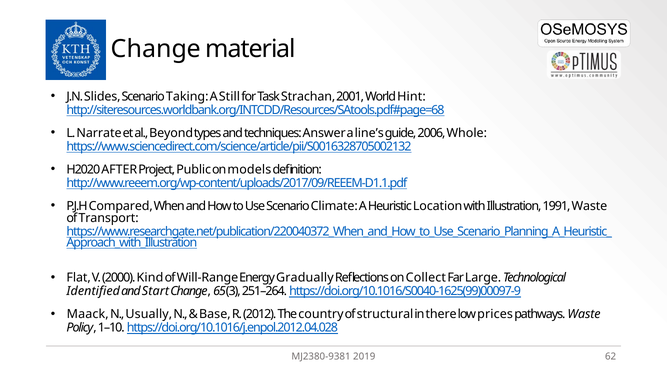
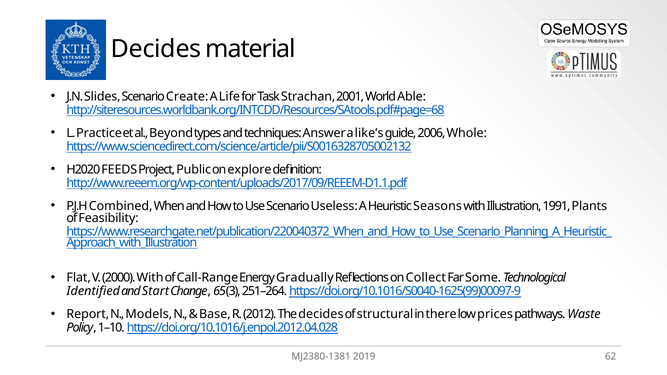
Change at (156, 49): Change -> Decides
Taking: Taking -> Create
Still: Still -> Life
Hint: Hint -> Able
Narrate: Narrate -> Practice
line’s: line’s -> like’s
AFTER: AFTER -> FEEDS
models: models -> explore
Compared: Compared -> Combined
Climate: Climate -> Useless
Location: Location -> Seasons
1991 Waste: Waste -> Plants
Transport: Transport -> Feasibility
2000 Kind: Kind -> With
Will-Range: Will-Range -> Call-Range
Large: Large -> Some
Maack: Maack -> Report
Usually: Usually -> Models
The country: country -> decides
MJ2380-9381: MJ2380-9381 -> MJ2380-1381
